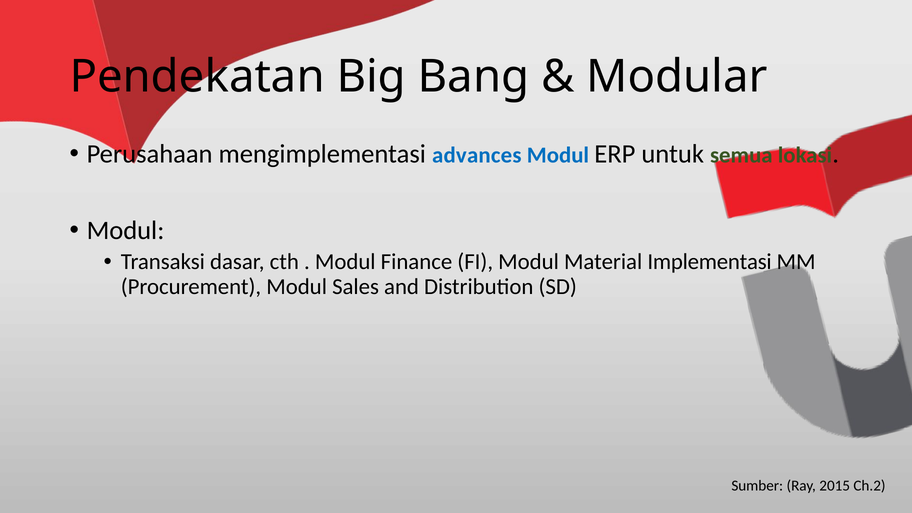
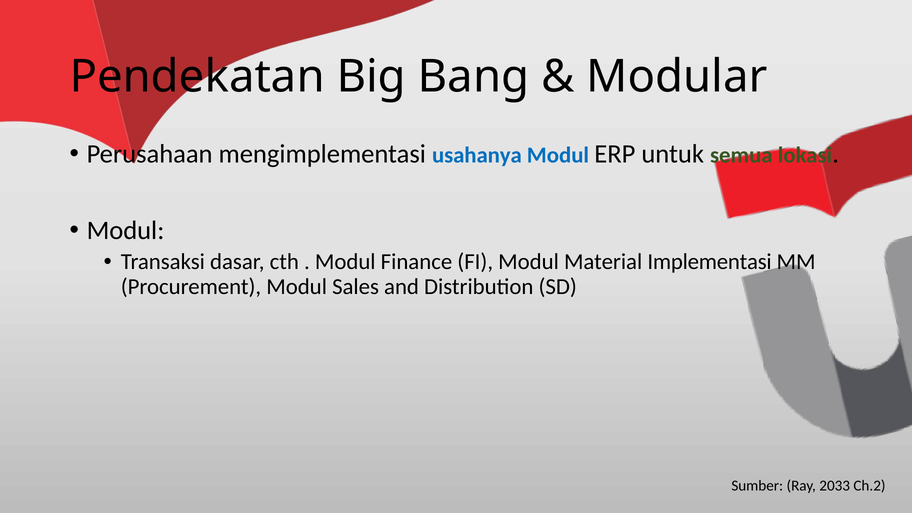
advances: advances -> usahanya
2015: 2015 -> 2033
